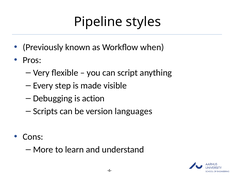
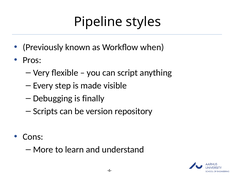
action: action -> finally
languages: languages -> repository
